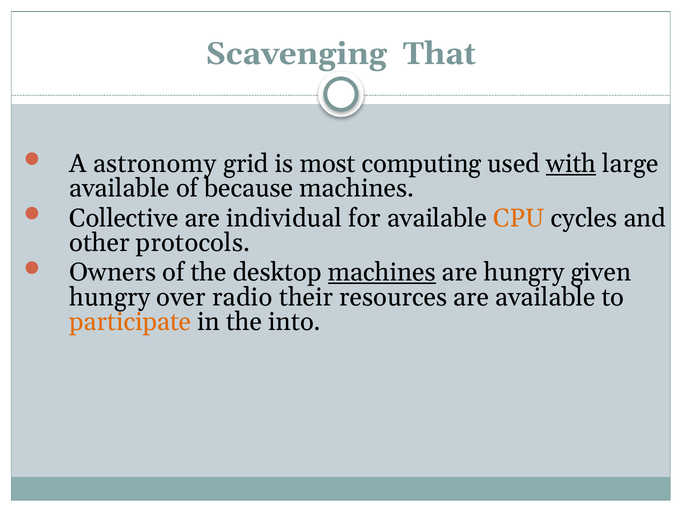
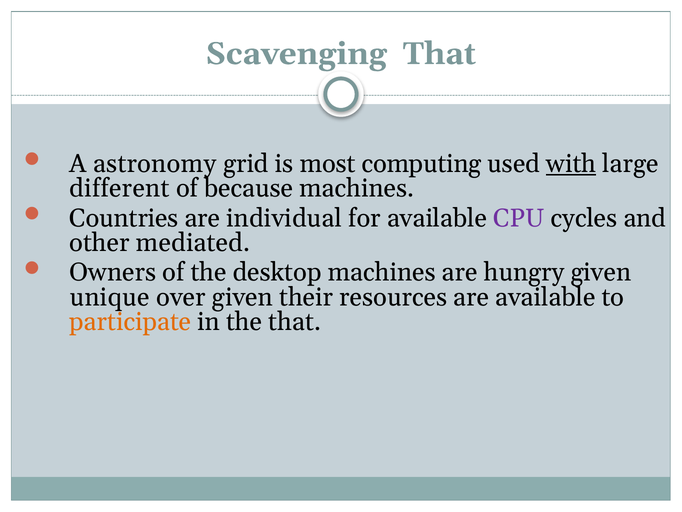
available at (120, 188): available -> different
Collective: Collective -> Countries
CPU colour: orange -> purple
protocols: protocols -> mediated
machines at (382, 272) underline: present -> none
hungry at (110, 297): hungry -> unique
over radio: radio -> given
the into: into -> that
